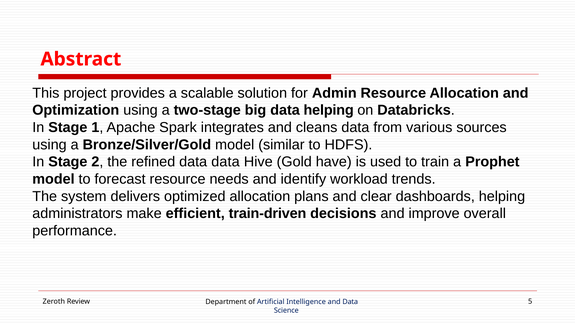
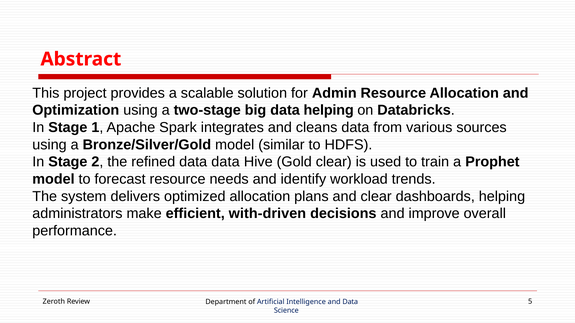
Gold have: have -> clear
train-driven: train-driven -> with-driven
